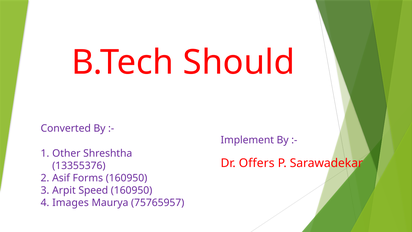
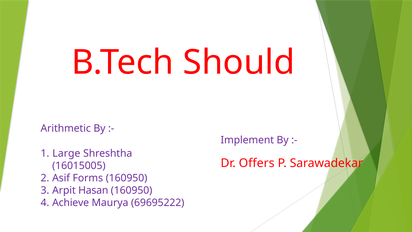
Converted: Converted -> Arithmetic
Other: Other -> Large
13355376: 13355376 -> 16015005
Speed: Speed -> Hasan
Images: Images -> Achieve
75765957: 75765957 -> 69695222
